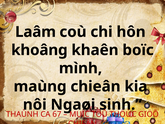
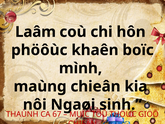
khoâng: khoâng -> phöôùc
